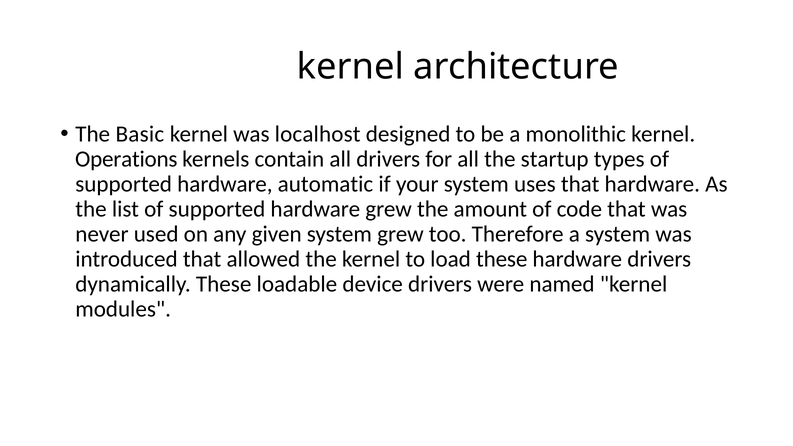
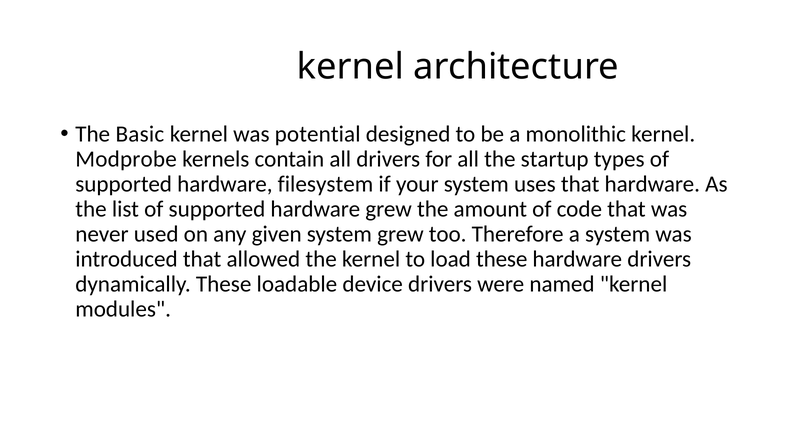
localhost: localhost -> potential
Operations: Operations -> Modprobe
automatic: automatic -> filesystem
